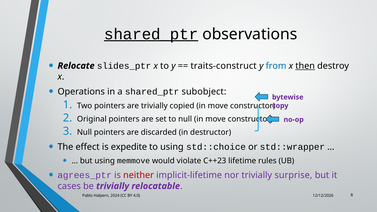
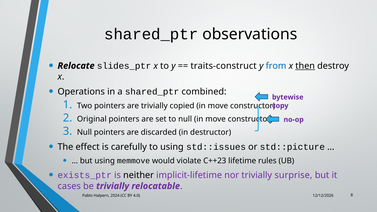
shared_ptr at (151, 34) underline: present -> none
subobject: subobject -> combined
expedite: expedite -> carefully
std::choice: std::choice -> std::issues
std::wrapper: std::wrapper -> std::picture
agrees_ptr: agrees_ptr -> exists_ptr
neither colour: red -> black
